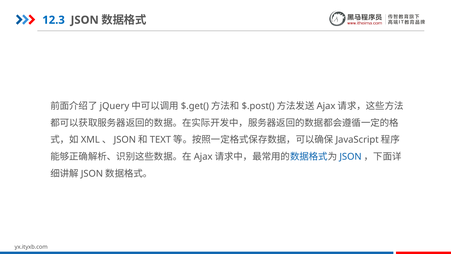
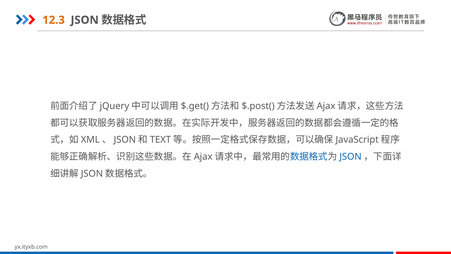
12.3 colour: blue -> orange
